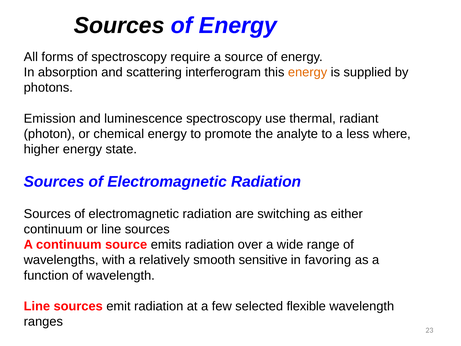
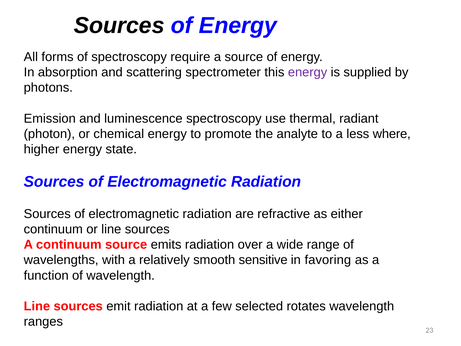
interferogram: interferogram -> spectrometer
energy at (308, 72) colour: orange -> purple
switching: switching -> refractive
flexible: flexible -> rotates
